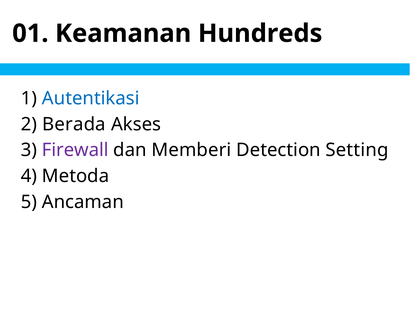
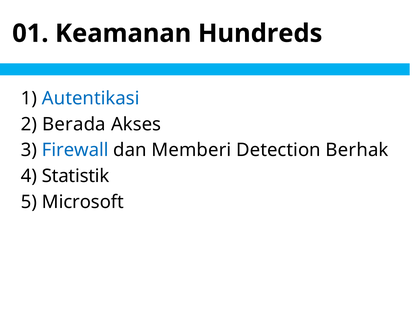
Firewall colour: purple -> blue
Setting: Setting -> Berhak
Metoda: Metoda -> Statistik
Ancaman: Ancaman -> Microsoft
